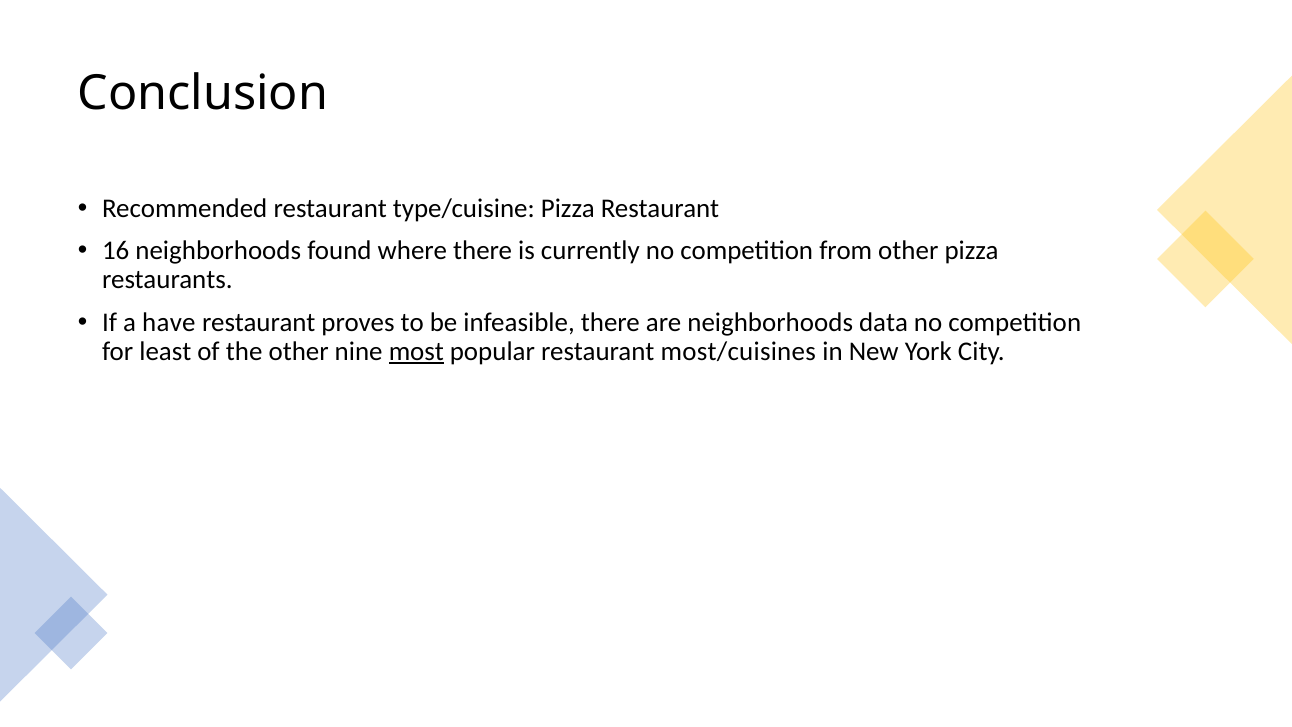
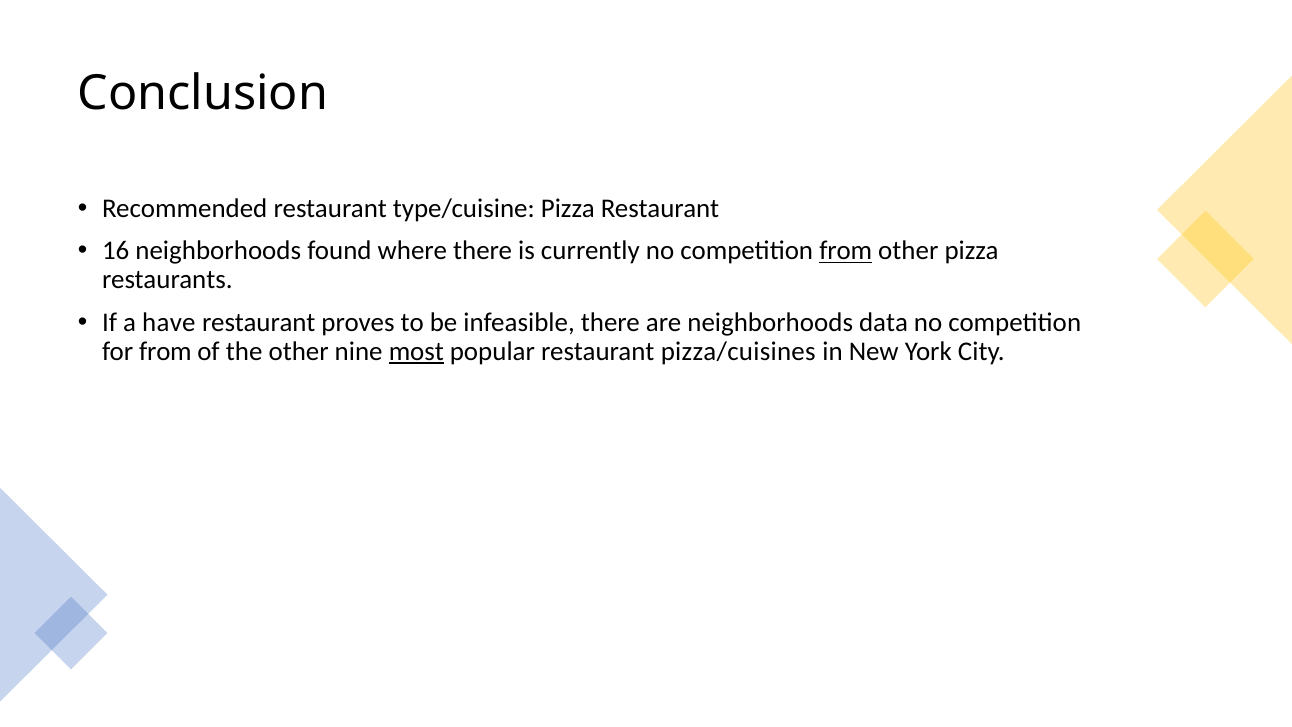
from at (846, 251) underline: none -> present
for least: least -> from
most/cuisines: most/cuisines -> pizza/cuisines
